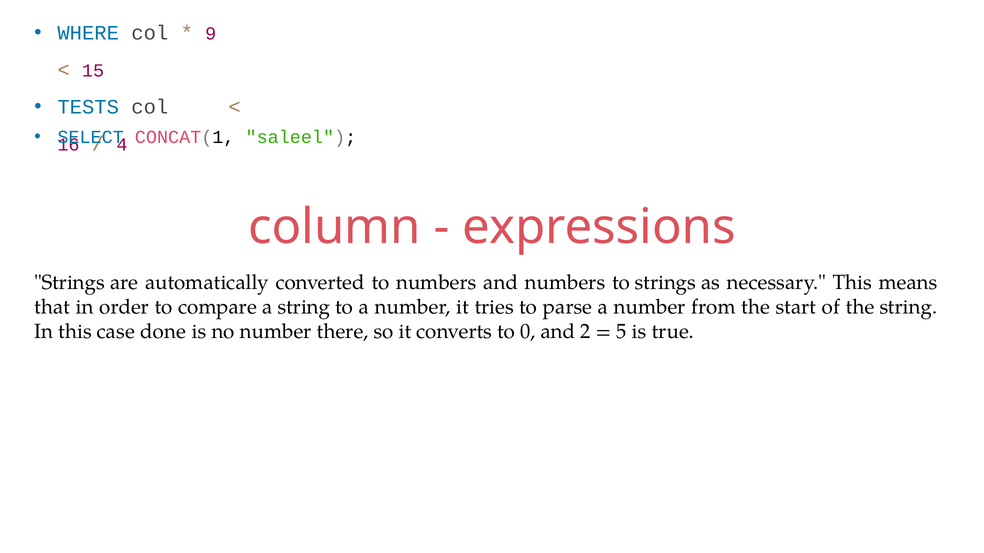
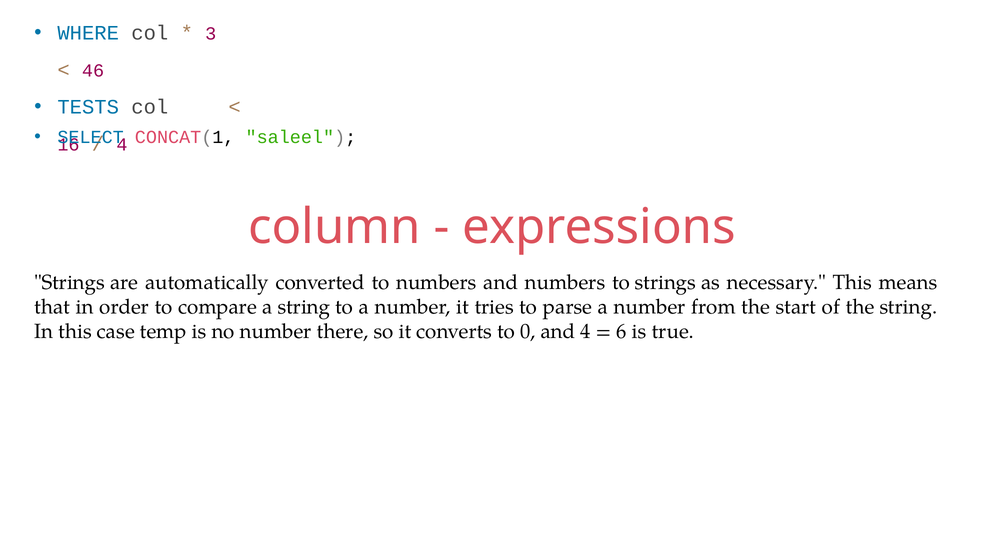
9: 9 -> 3
15: 15 -> 46
done: done -> temp
and 2: 2 -> 4
5: 5 -> 6
